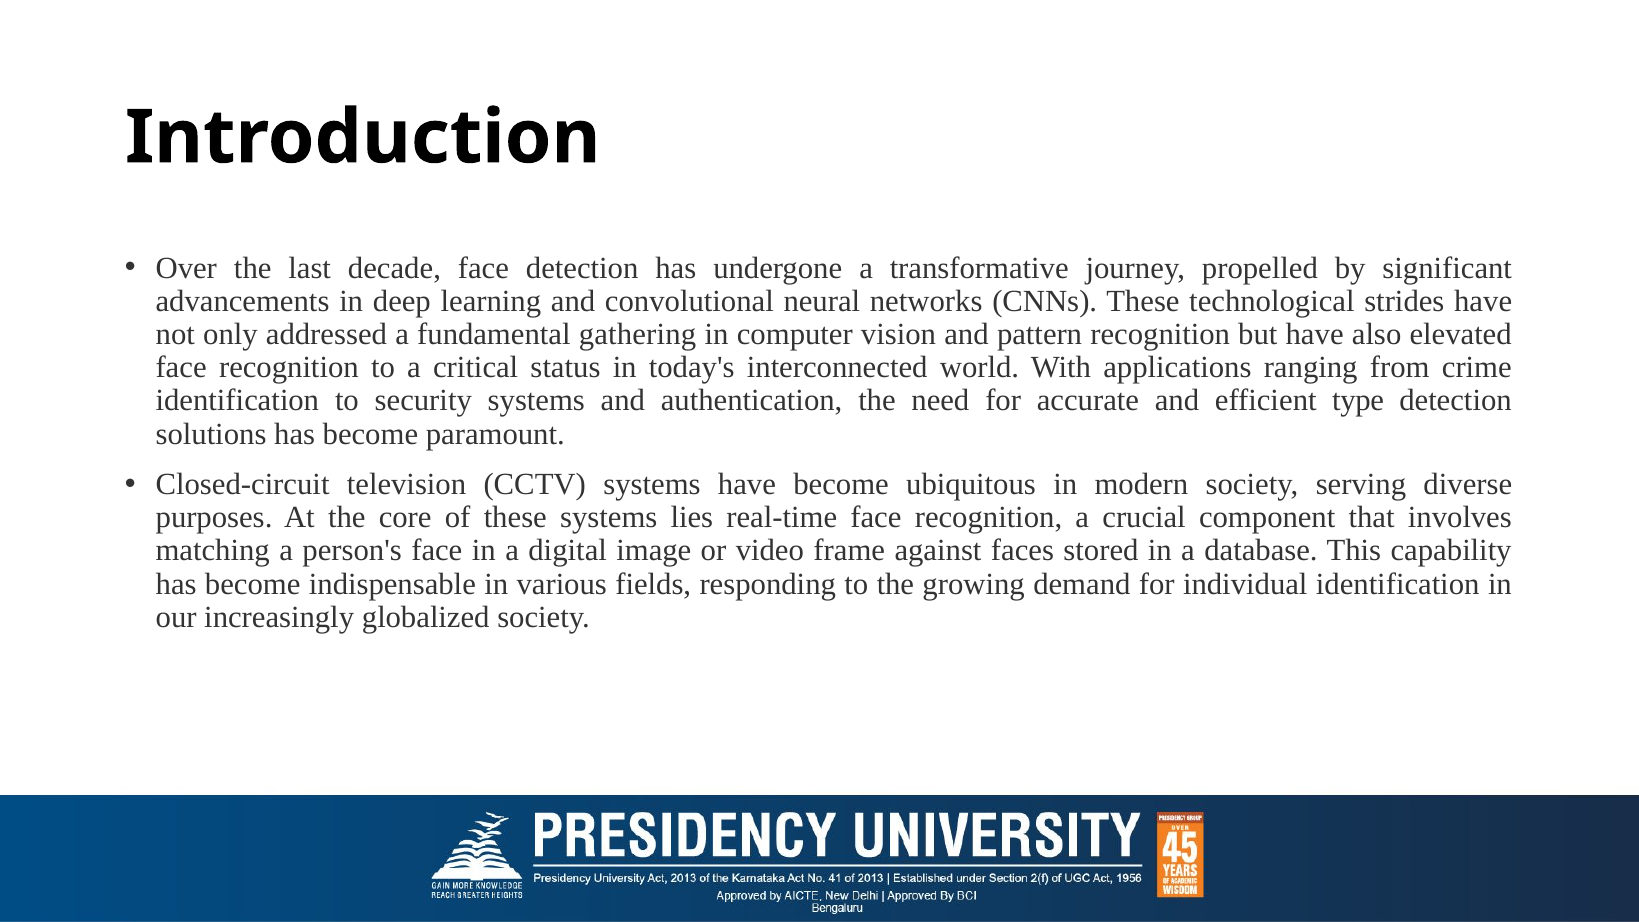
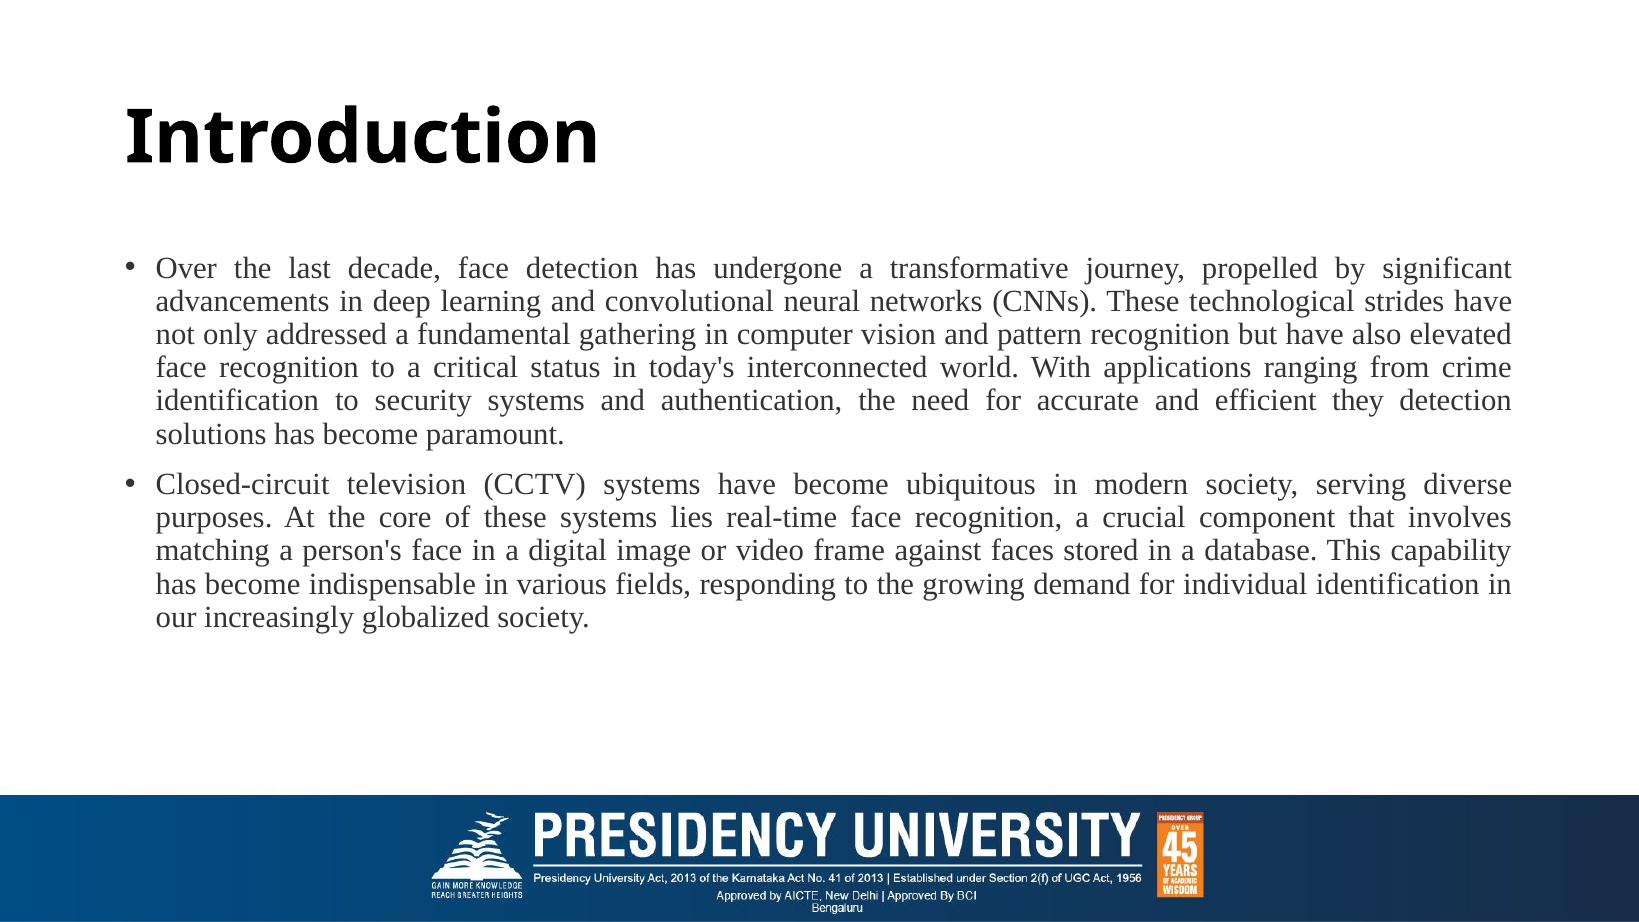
type: type -> they
